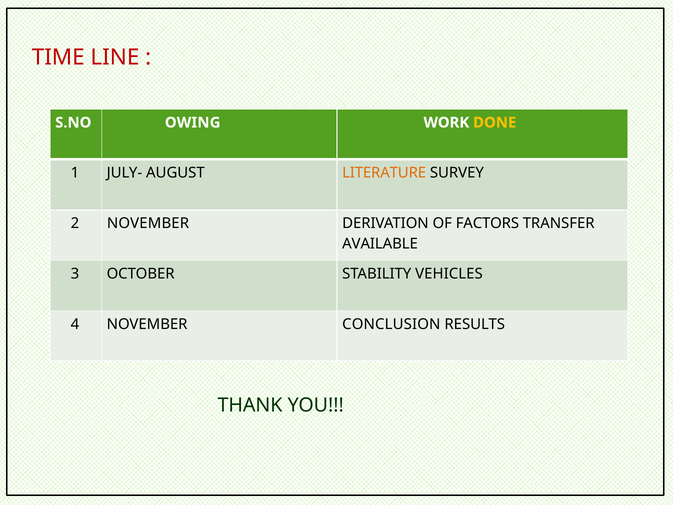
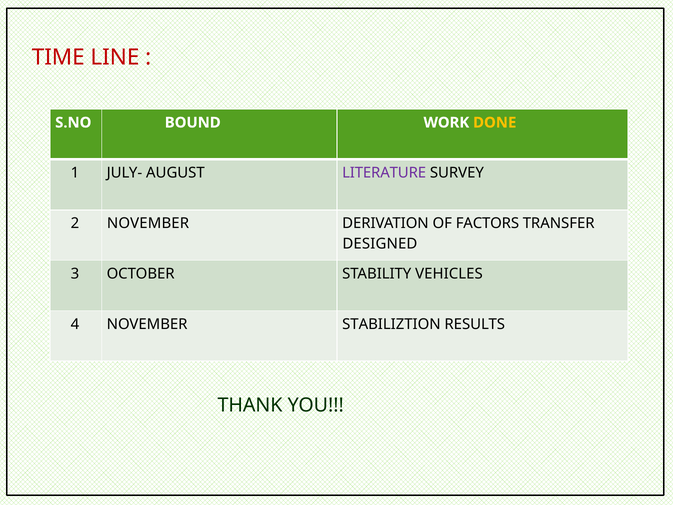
OWING: OWING -> BOUND
LITERATURE colour: orange -> purple
AVAILABLE: AVAILABLE -> DESIGNED
CONCLUSION: CONCLUSION -> STABILIZTION
